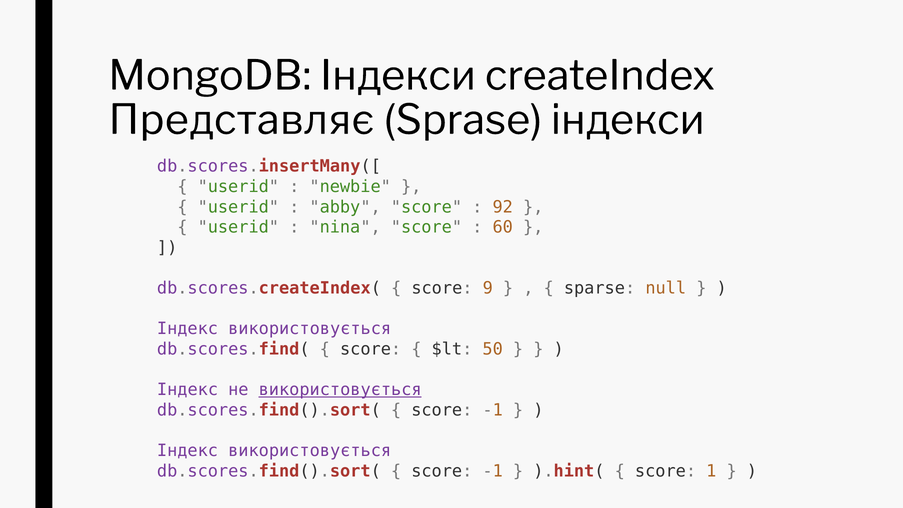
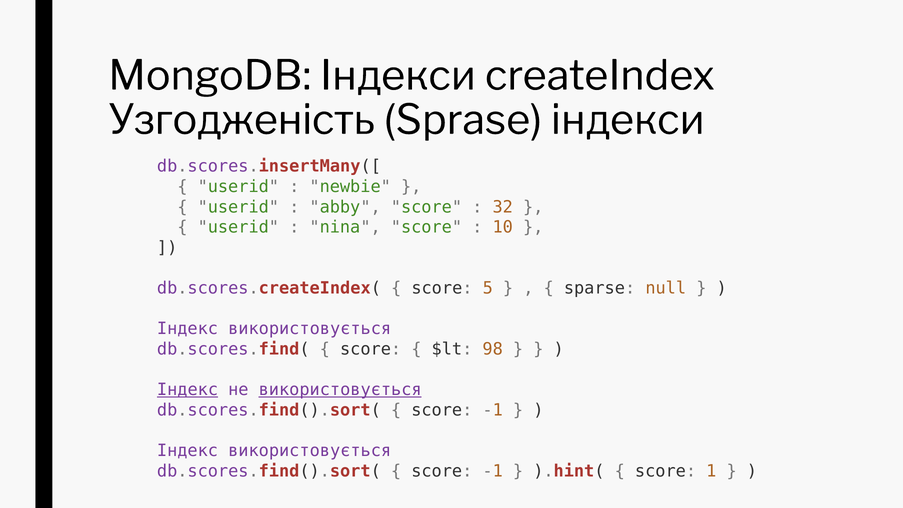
Представляє: Представляє -> Узгодженість
92: 92 -> 32
60: 60 -> 10
9: 9 -> 5
50: 50 -> 98
Індекс at (188, 390) underline: none -> present
